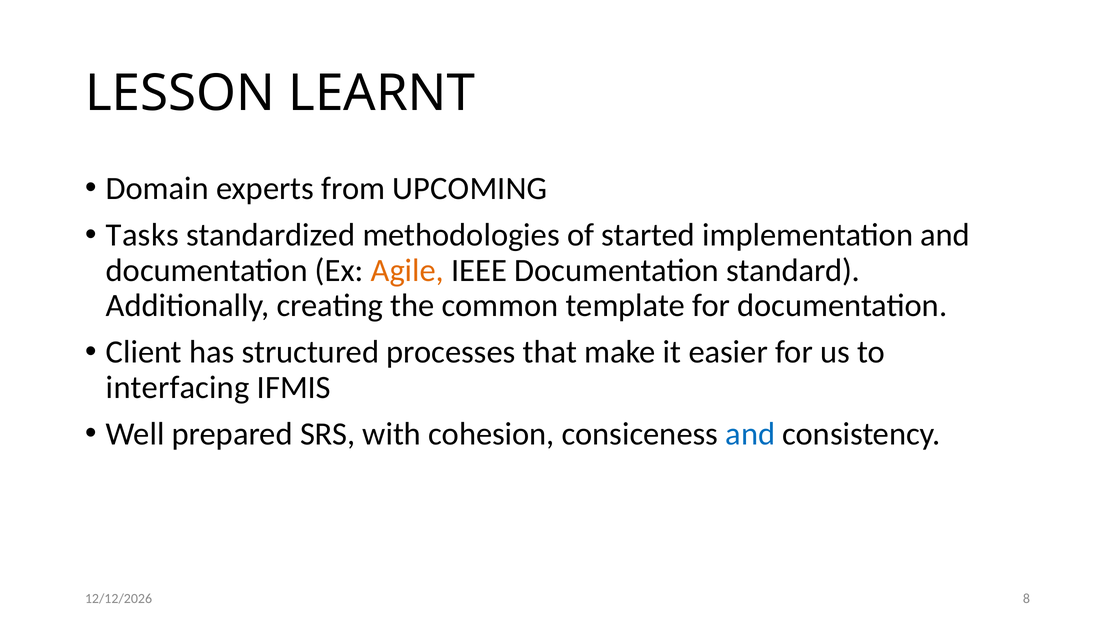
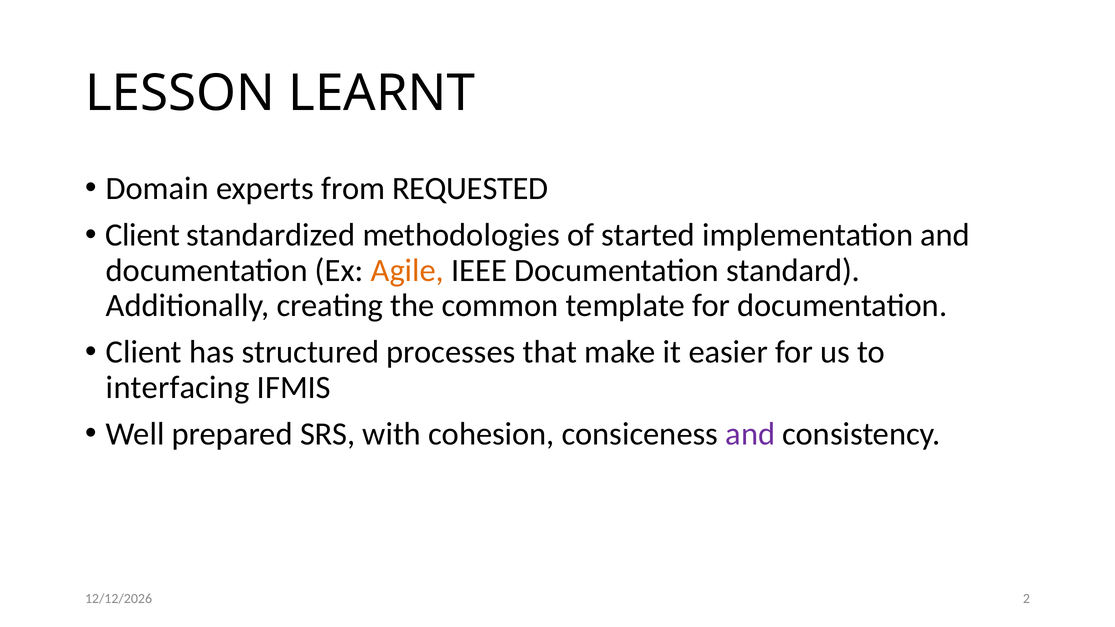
UPCOMING: UPCOMING -> REQUESTED
Tasks at (142, 235): Tasks -> Client
and at (750, 434) colour: blue -> purple
8: 8 -> 2
